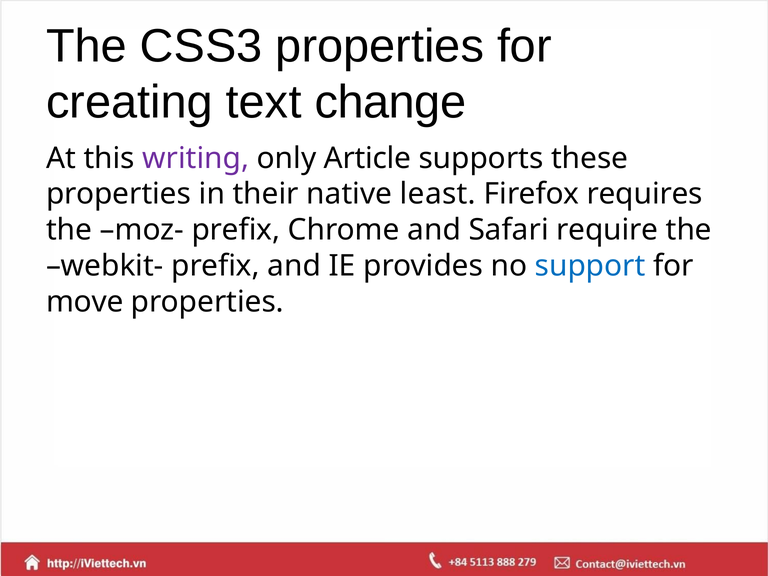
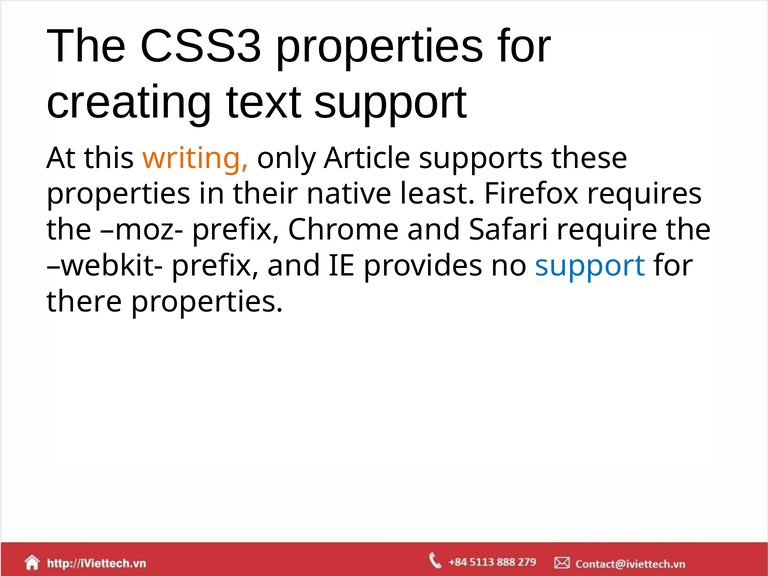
text change: change -> support
writing colour: purple -> orange
move: move -> there
